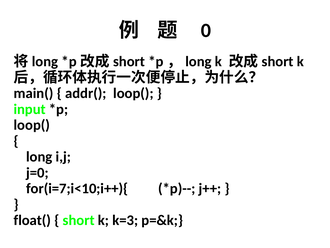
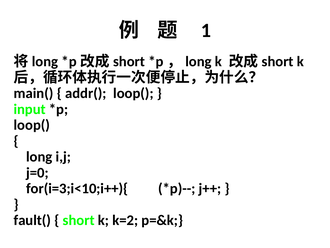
0: 0 -> 1
for(i=7;i<10;i++){: for(i=7;i<10;i++){ -> for(i=3;i<10;i++){
float(: float( -> fault(
k=3: k=3 -> k=2
